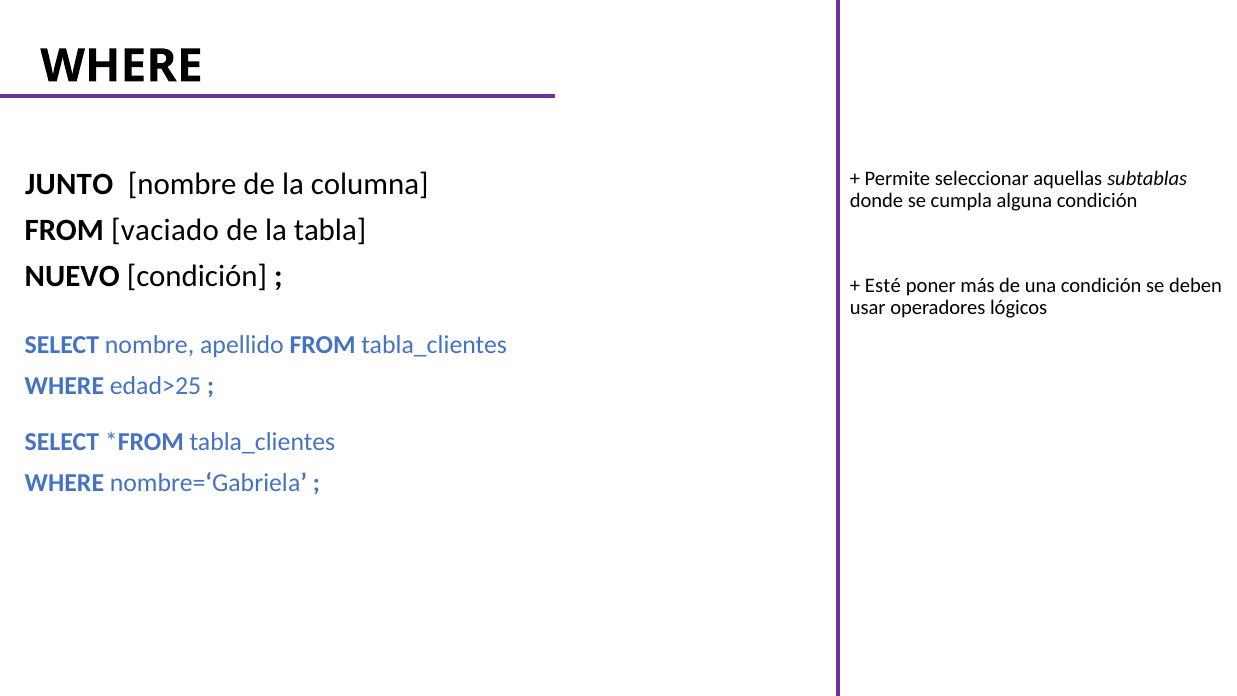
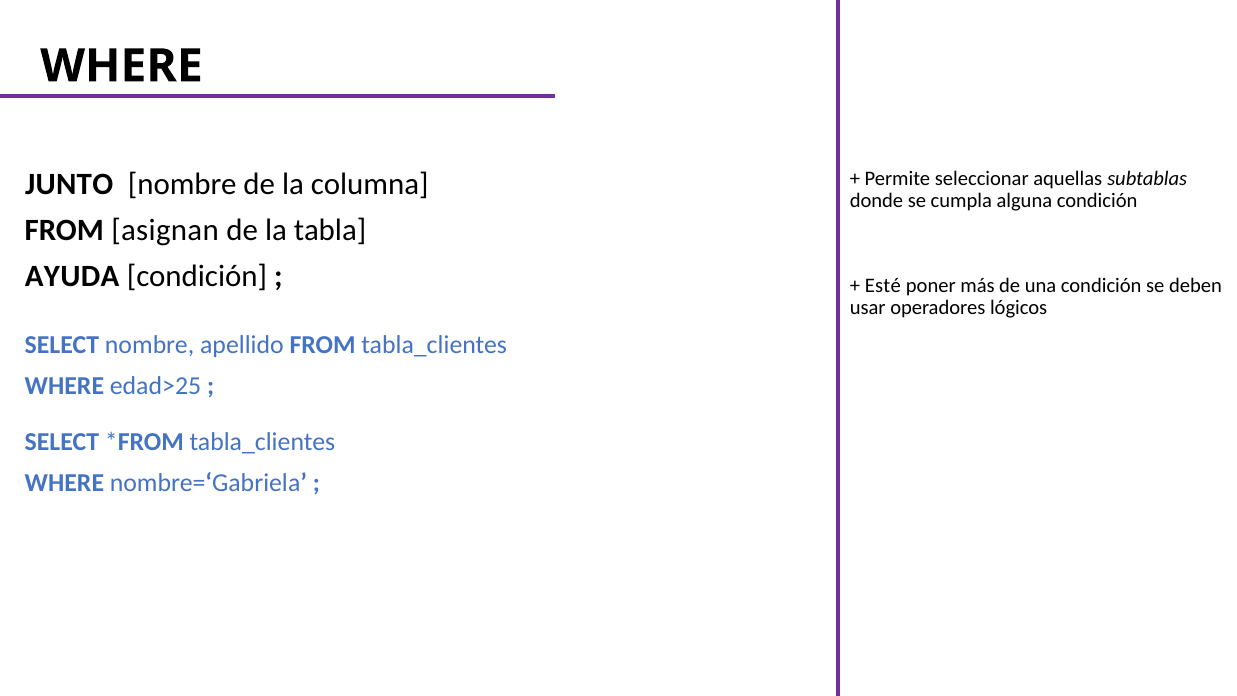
vaciado: vaciado -> asignan
NUEVO: NUEVO -> AYUDA
